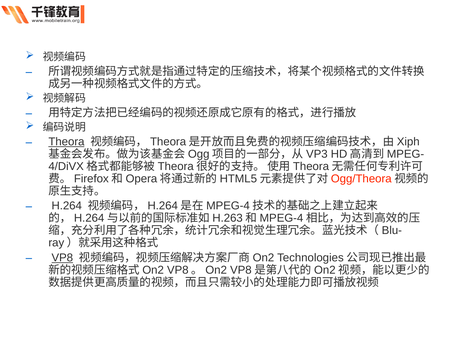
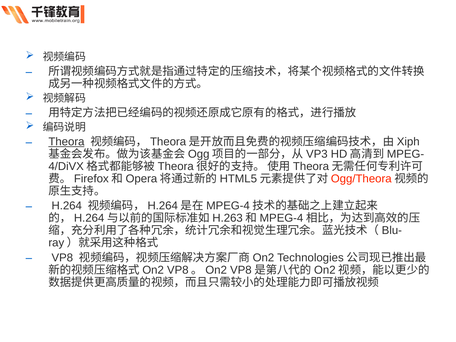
VP8 underline: present -> none
